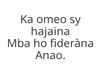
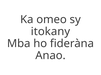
hajaina: hajaina -> itokany
